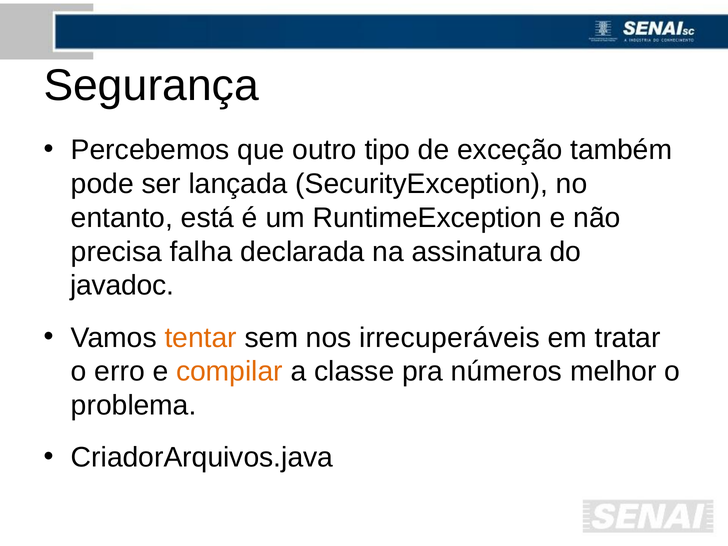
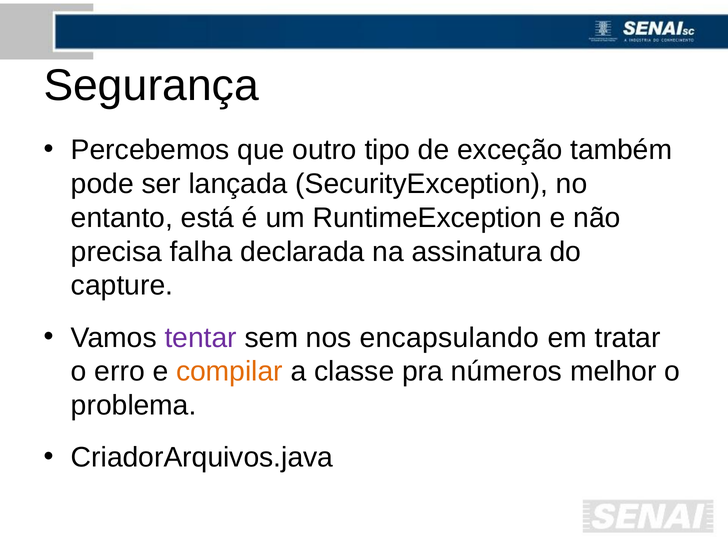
javadoc: javadoc -> capture
tentar colour: orange -> purple
irrecuperáveis: irrecuperáveis -> encapsulando
